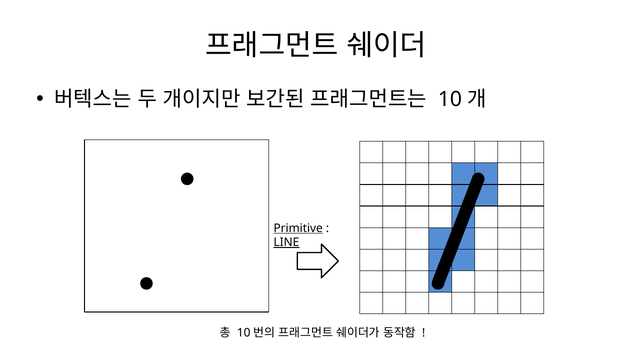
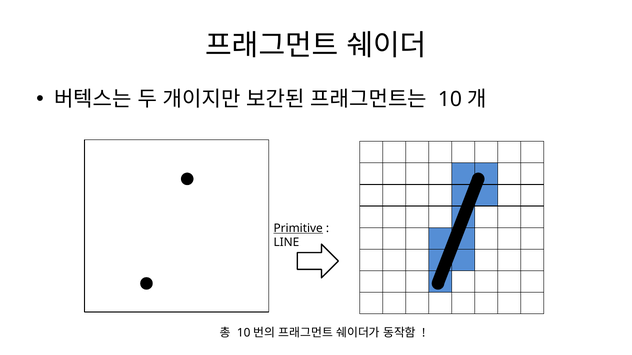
LINE underline: present -> none
